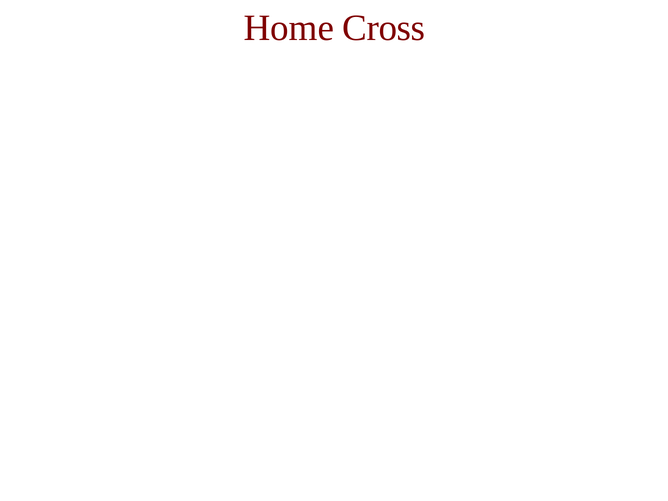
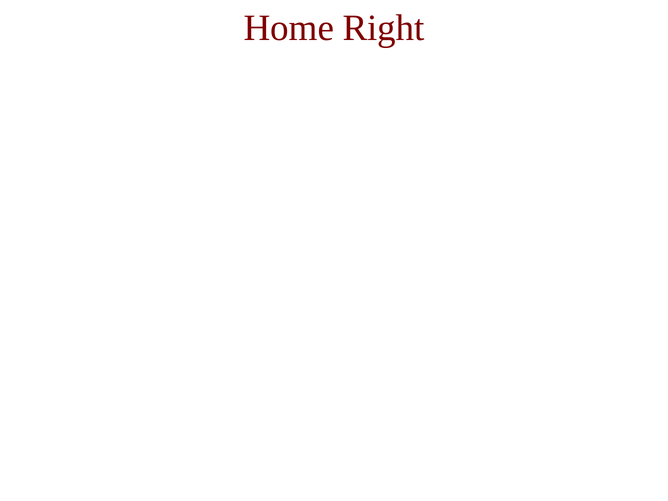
Cross: Cross -> Right
